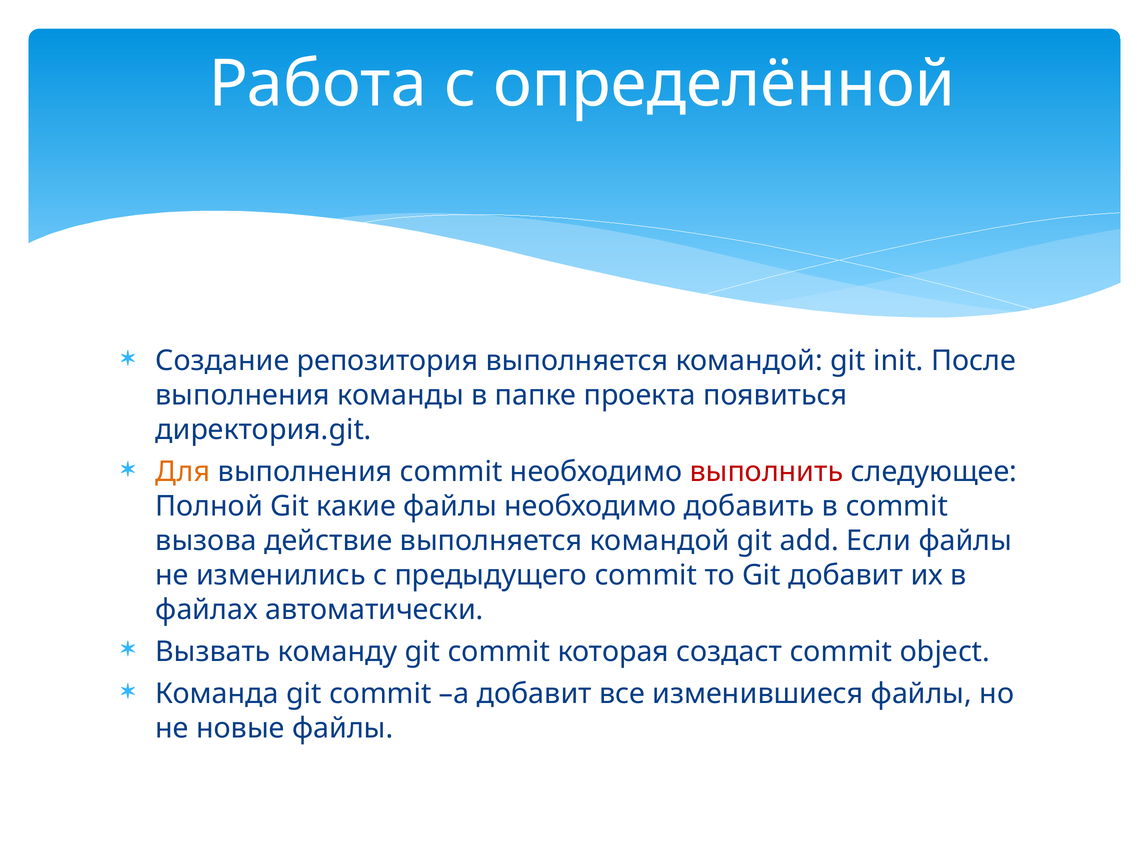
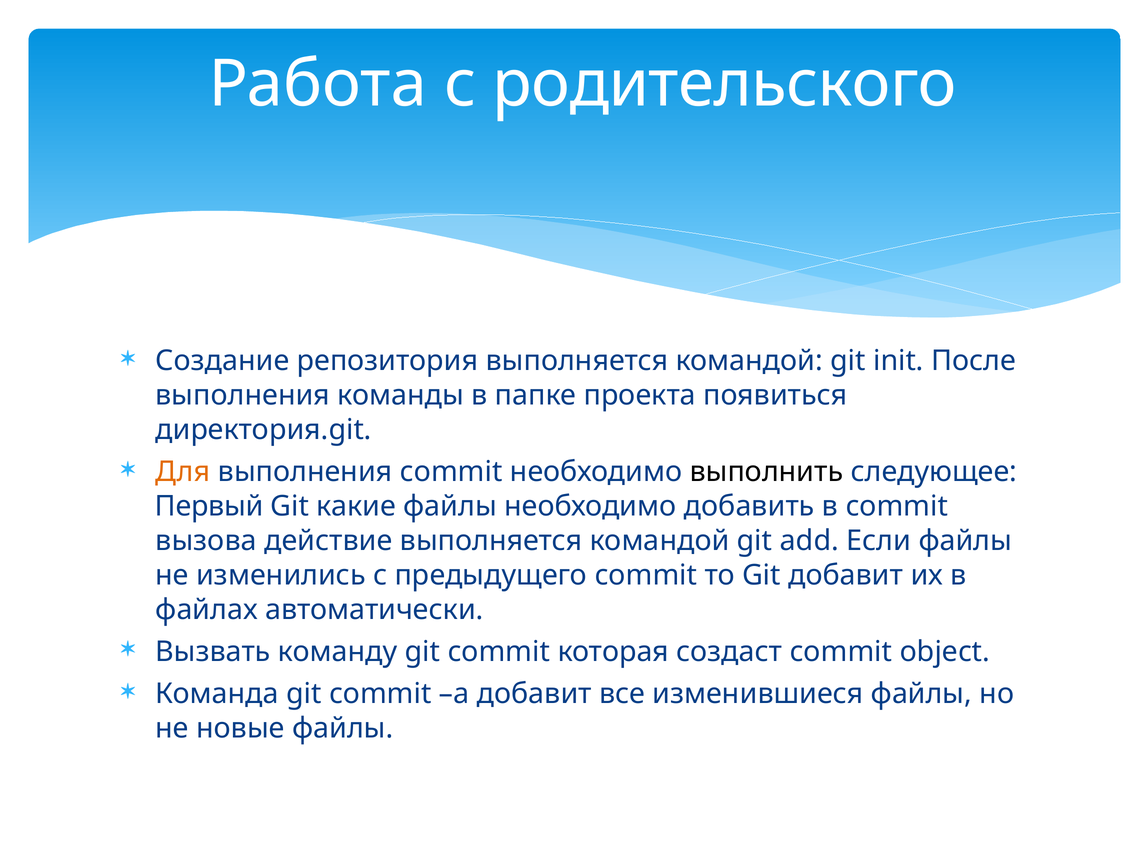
определённой: определённой -> родительского
выполнить colour: red -> black
Полной: Полной -> Первый
